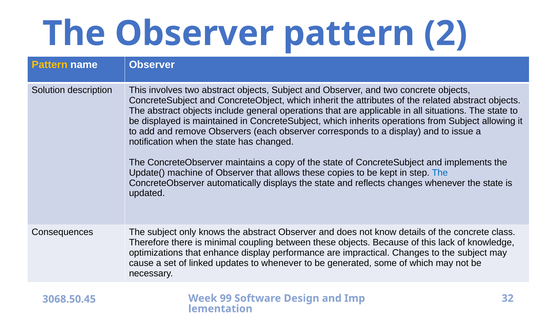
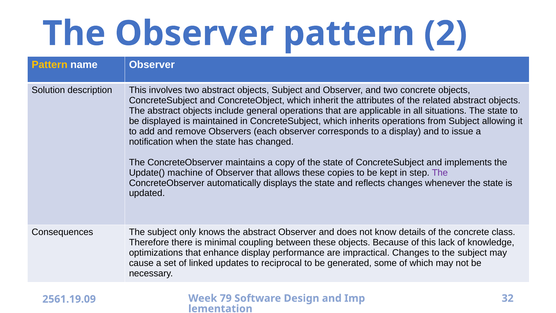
The at (440, 173) colour: blue -> purple
to whenever: whenever -> reciprocal
99: 99 -> 79
3068.50.45: 3068.50.45 -> 2561.19.09
